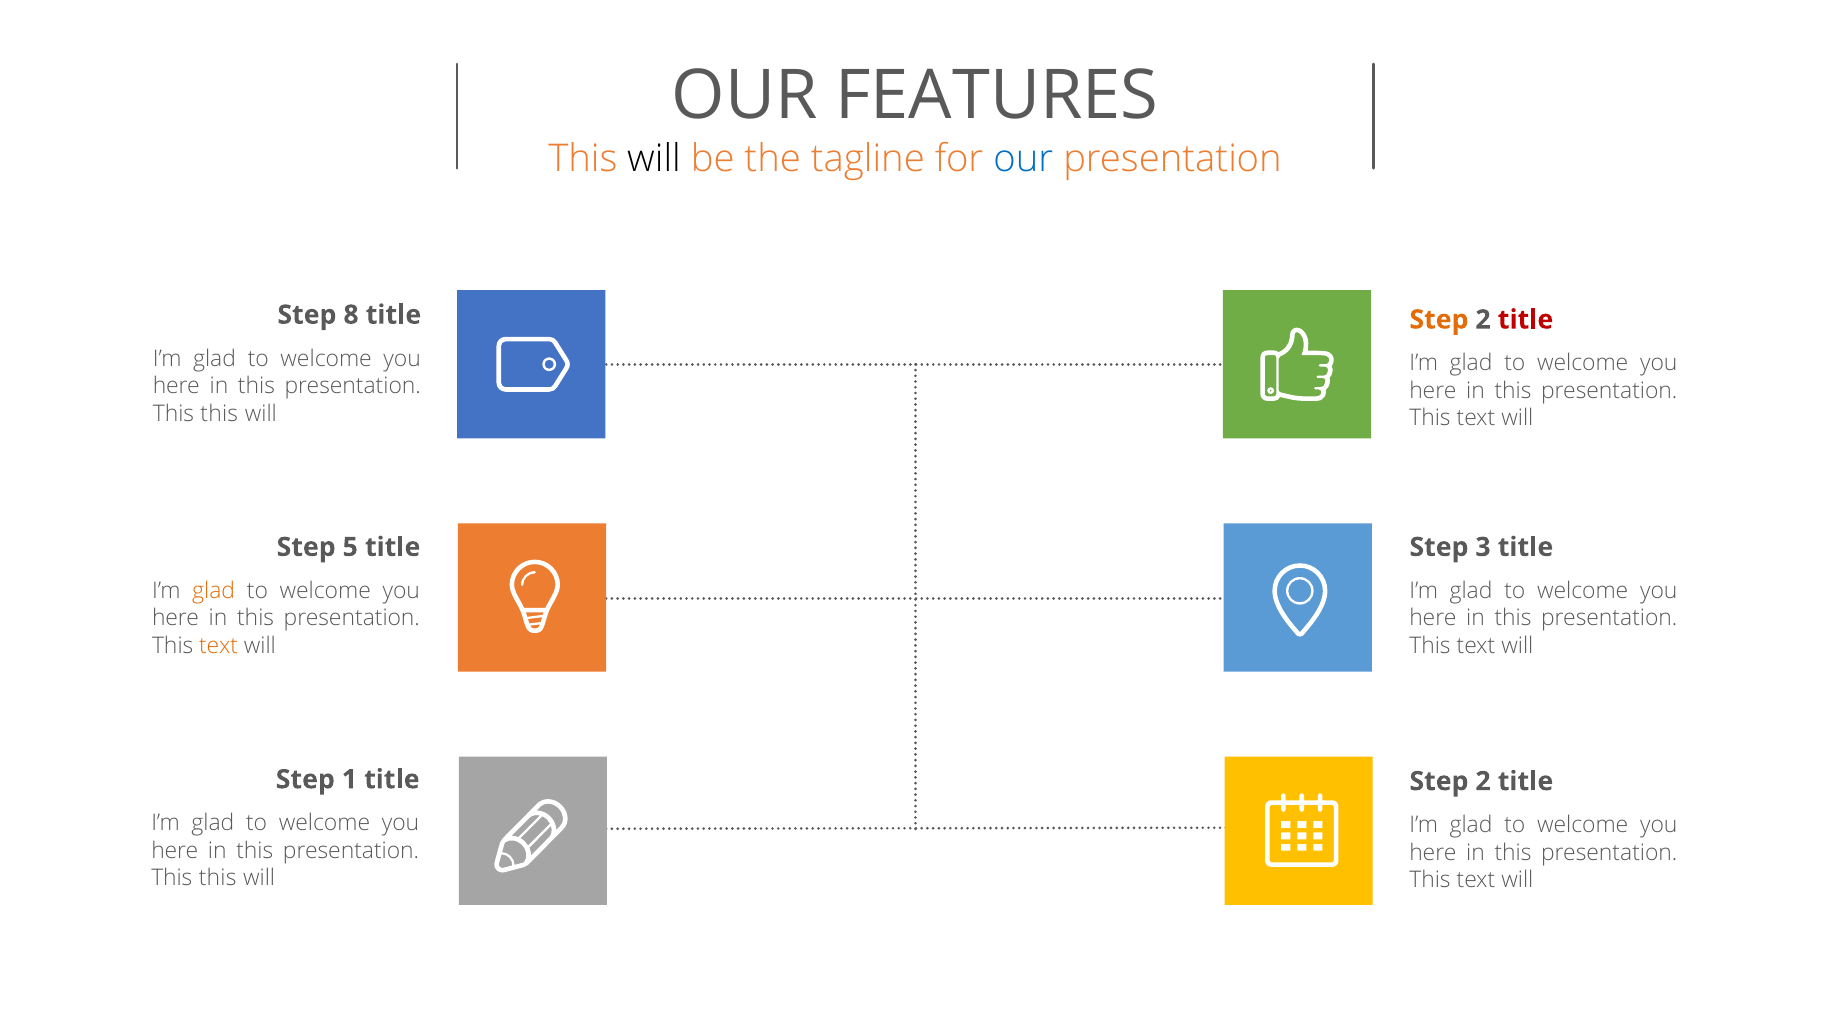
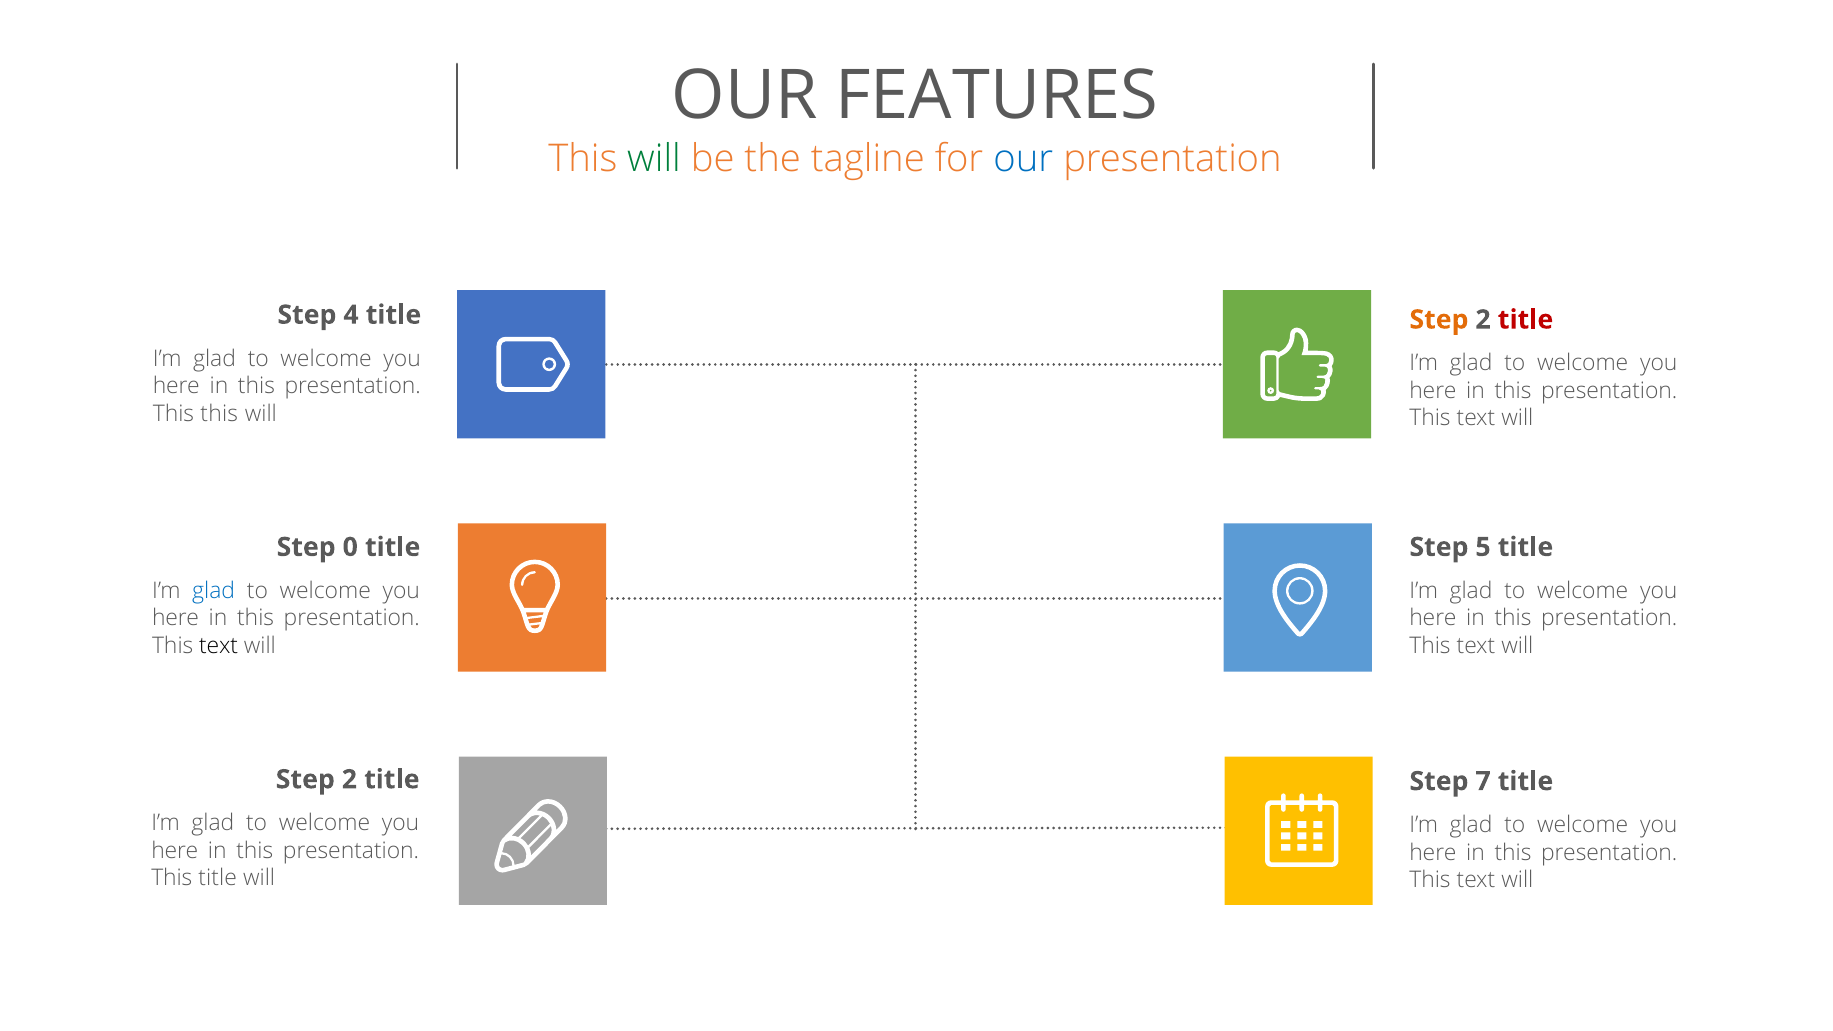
will at (654, 158) colour: black -> green
8: 8 -> 4
5: 5 -> 0
3: 3 -> 5
glad at (214, 591) colour: orange -> blue
text at (219, 646) colour: orange -> black
1 at (349, 780): 1 -> 2
2 at (1483, 781): 2 -> 7
this at (218, 878): this -> title
